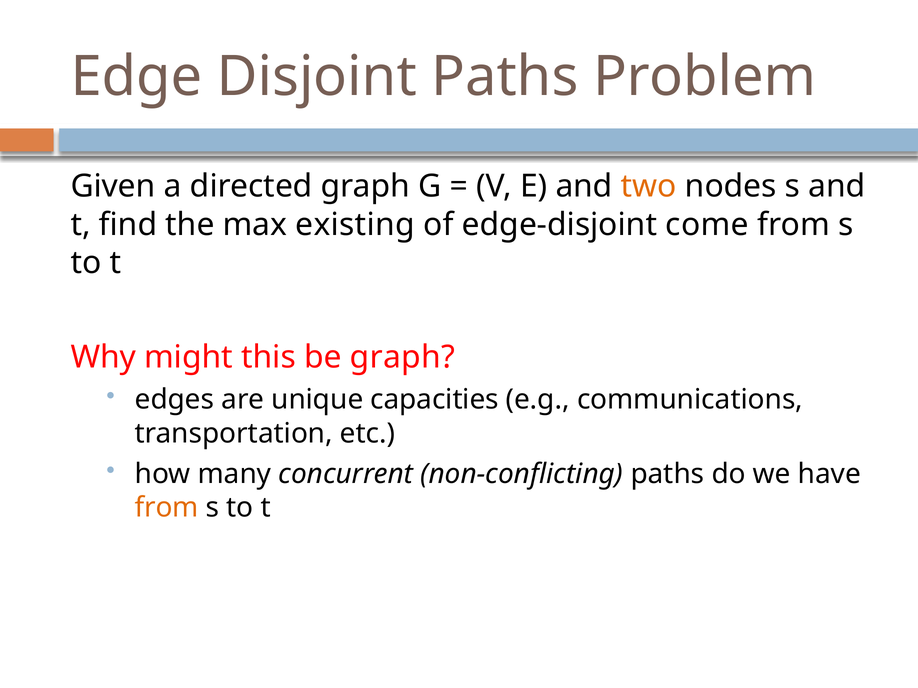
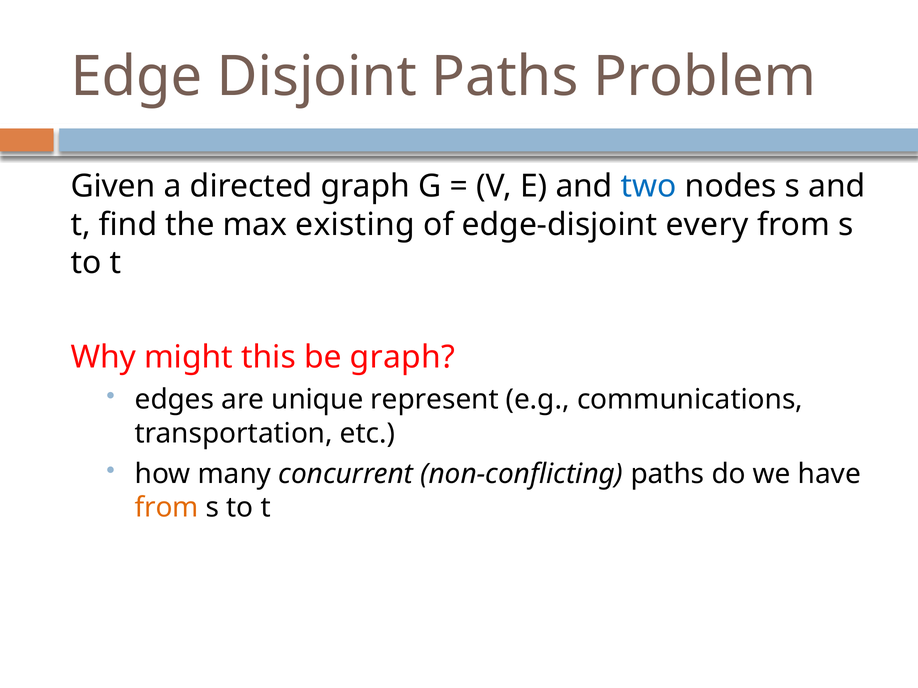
two colour: orange -> blue
come: come -> every
capacities: capacities -> represent
